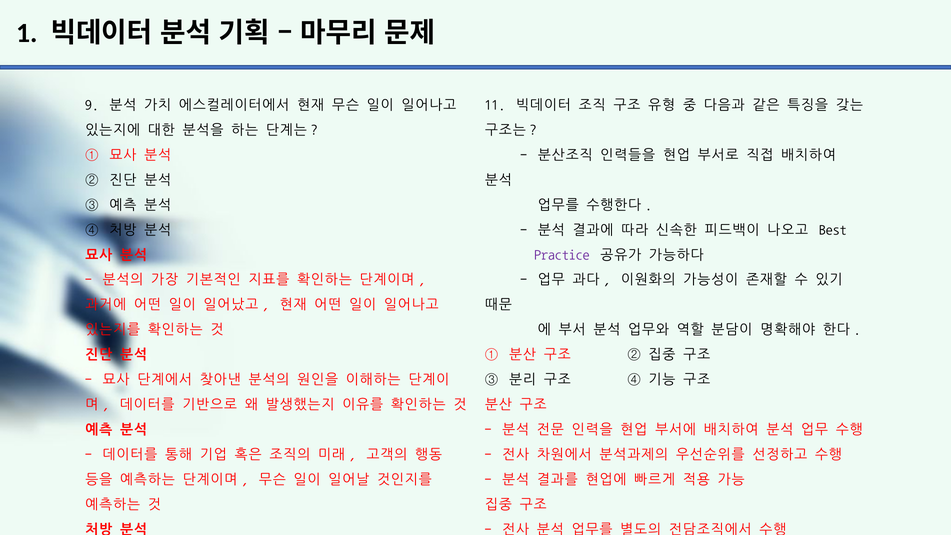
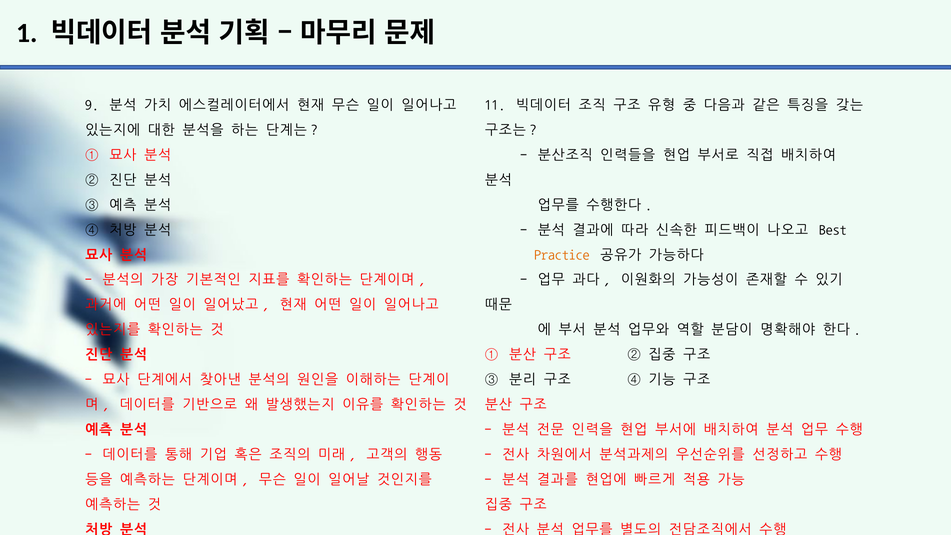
Practice colour: purple -> orange
